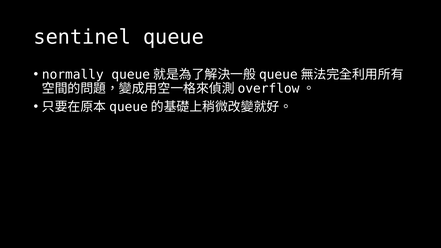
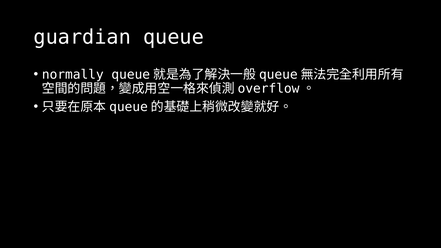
sentinel: sentinel -> guardian
